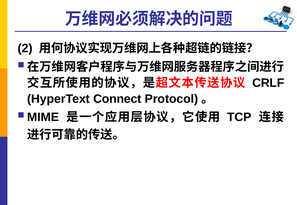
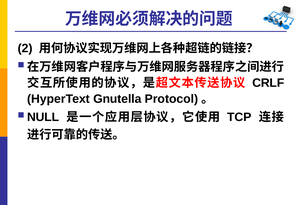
Connect: Connect -> Gnutella
MIME: MIME -> NULL
